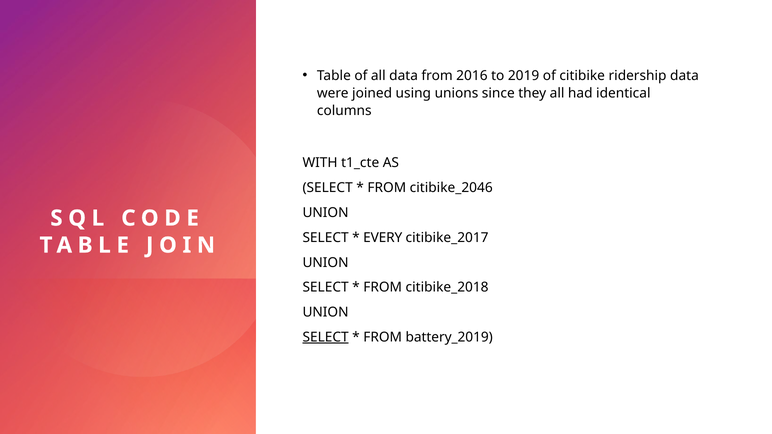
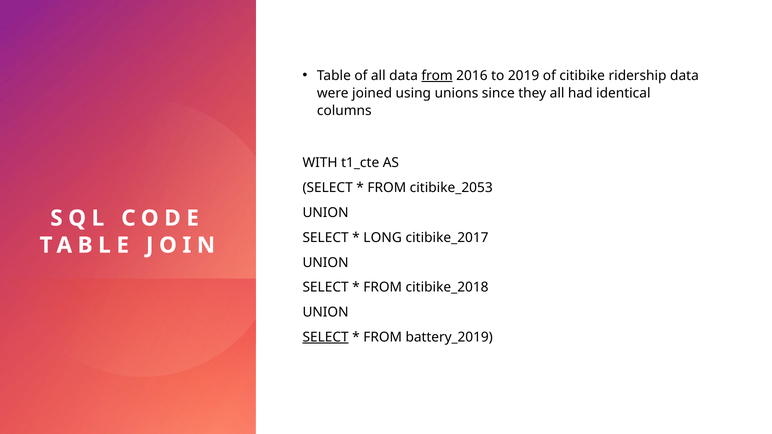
from at (437, 76) underline: none -> present
citibike_2046: citibike_2046 -> citibike_2053
EVERY: EVERY -> LONG
